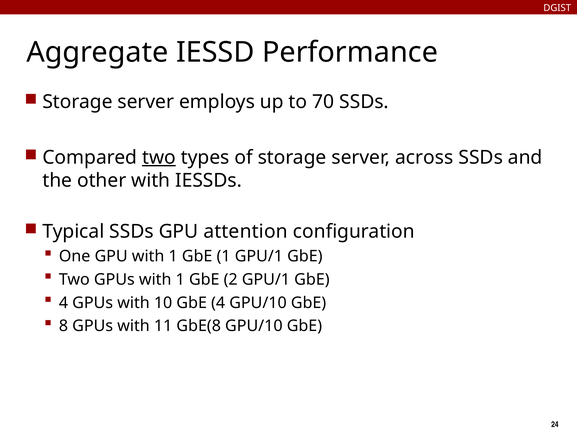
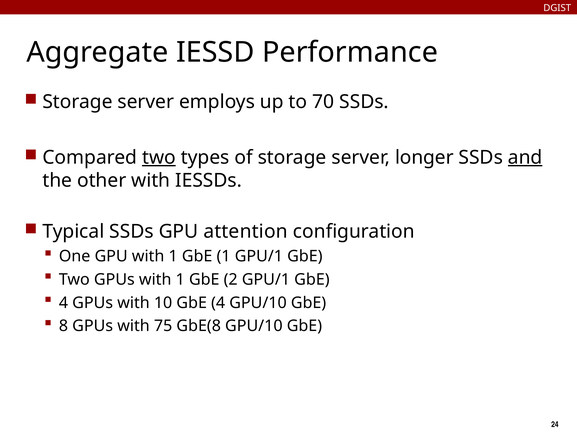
across: across -> longer
and underline: none -> present
11: 11 -> 75
